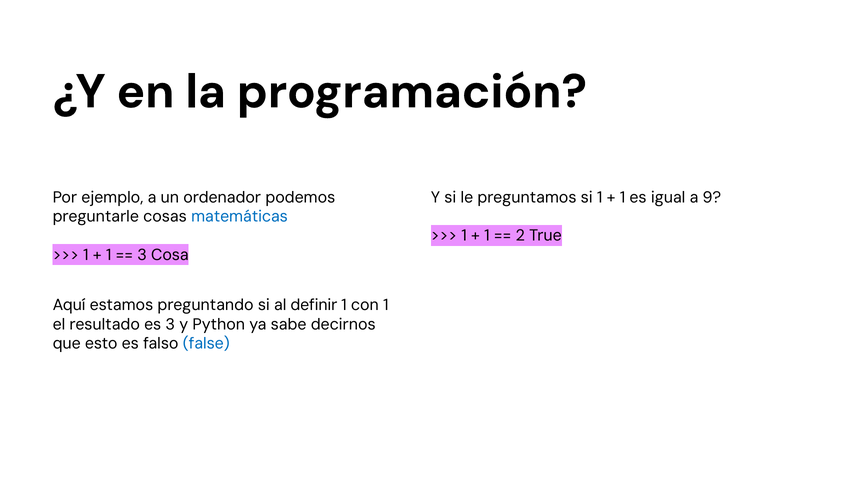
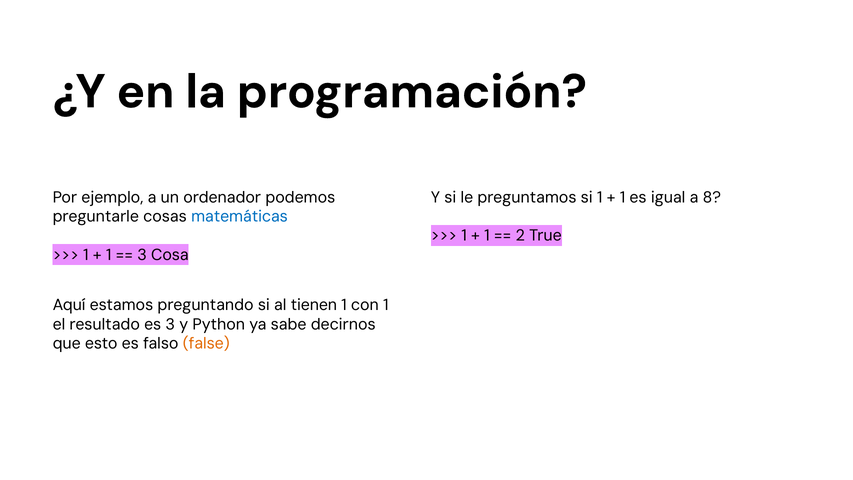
9: 9 -> 8
definir: definir -> tienen
false colour: blue -> orange
